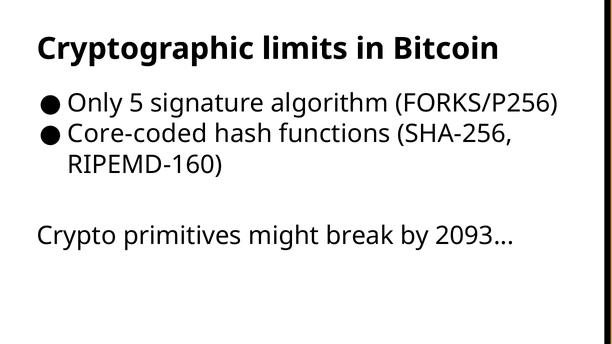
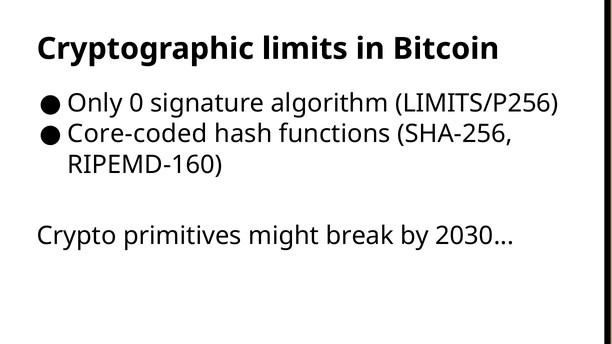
5: 5 -> 0
FORKS/P256: FORKS/P256 -> LIMITS/P256
2093: 2093 -> 2030
